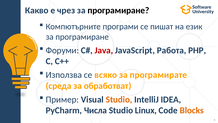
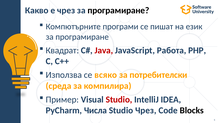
Форуми: Форуми -> Квадрат
програмирате: програмирате -> потребителски
обработват: обработват -> компилира
Studio at (119, 99) colour: orange -> red
Studio Linux: Linux -> Чрез
Blocks colour: orange -> black
